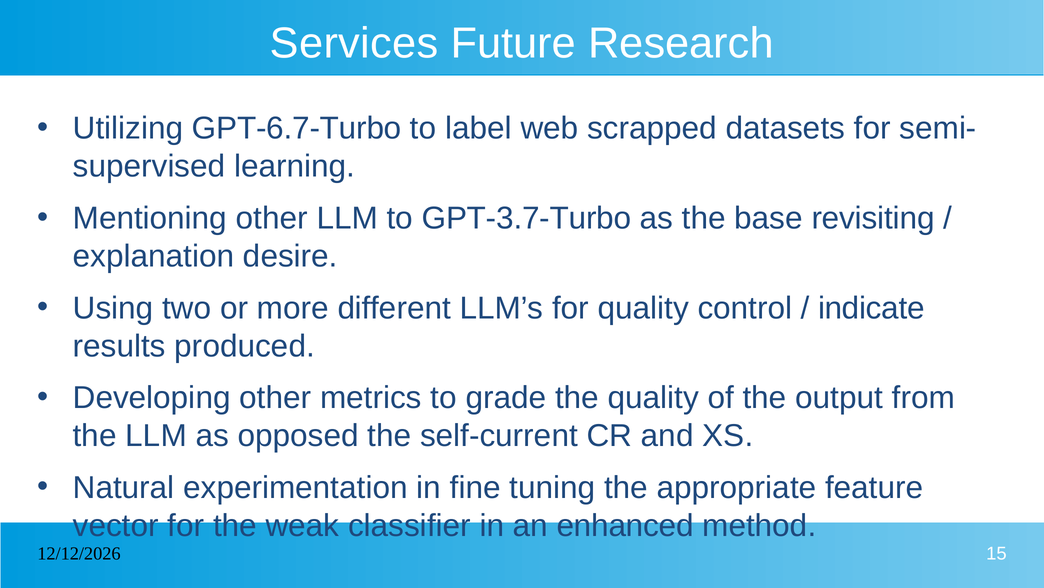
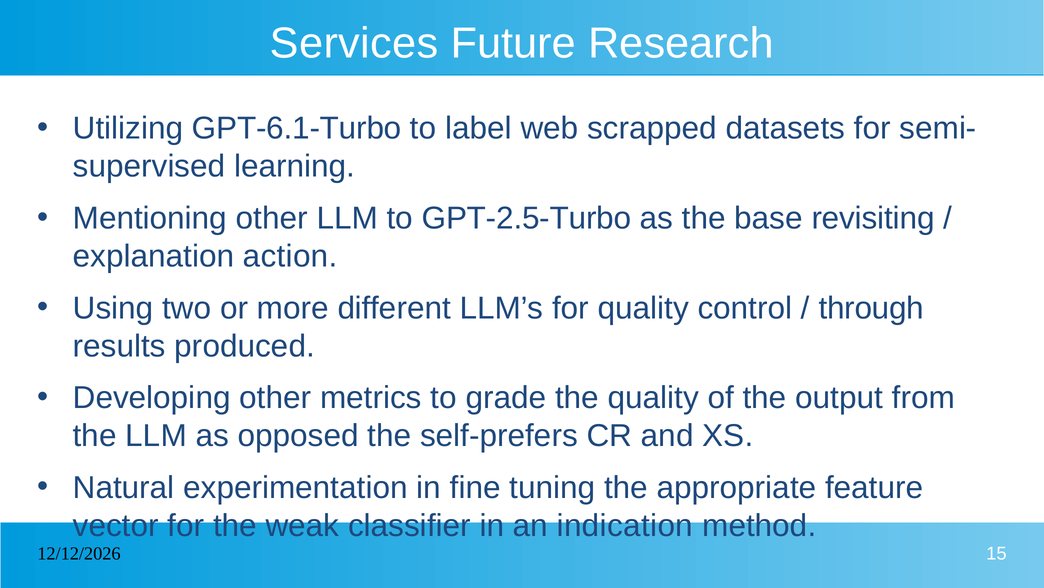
GPT-6.7-Turbo: GPT-6.7-Turbo -> GPT-6.1-Turbo
GPT-3.7-Turbo: GPT-3.7-Turbo -> GPT-2.5-Turbo
desire: desire -> action
indicate: indicate -> through
self-current: self-current -> self-prefers
enhanced: enhanced -> indication
